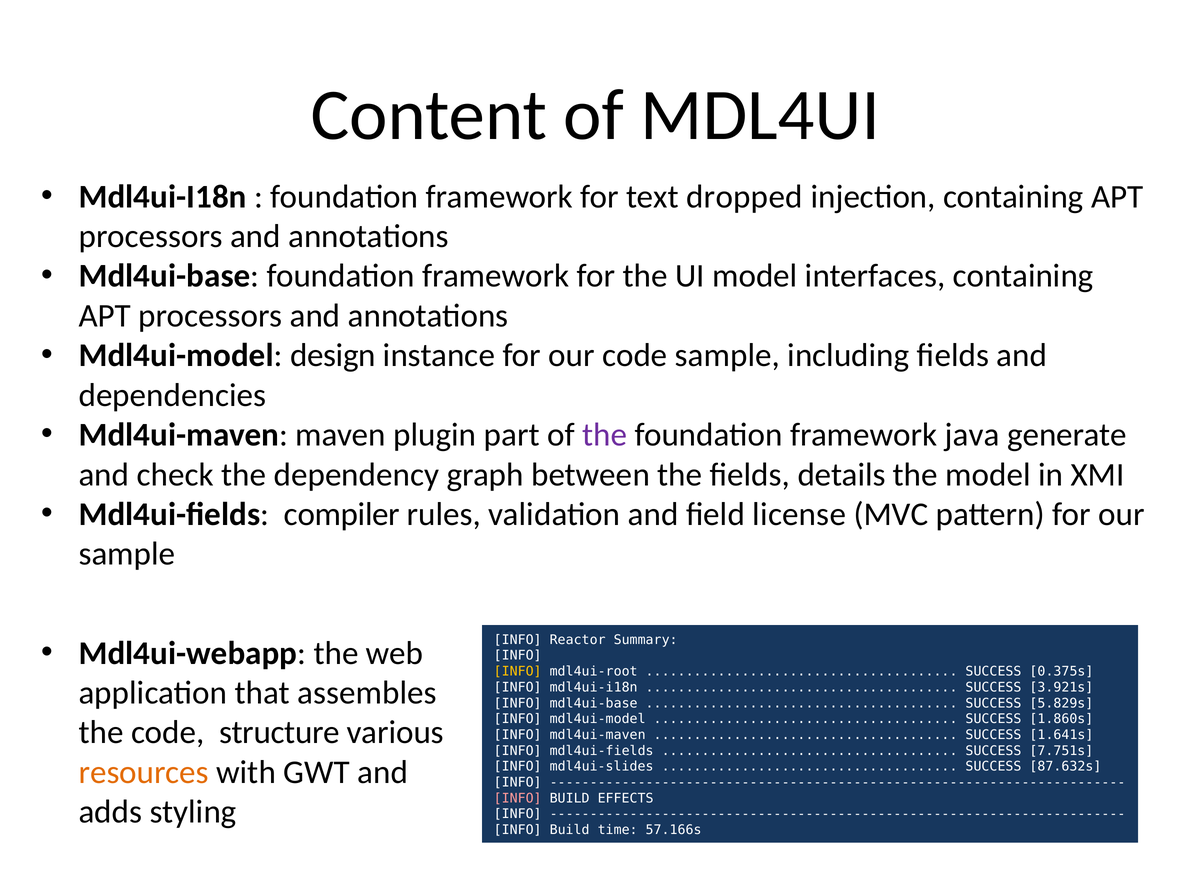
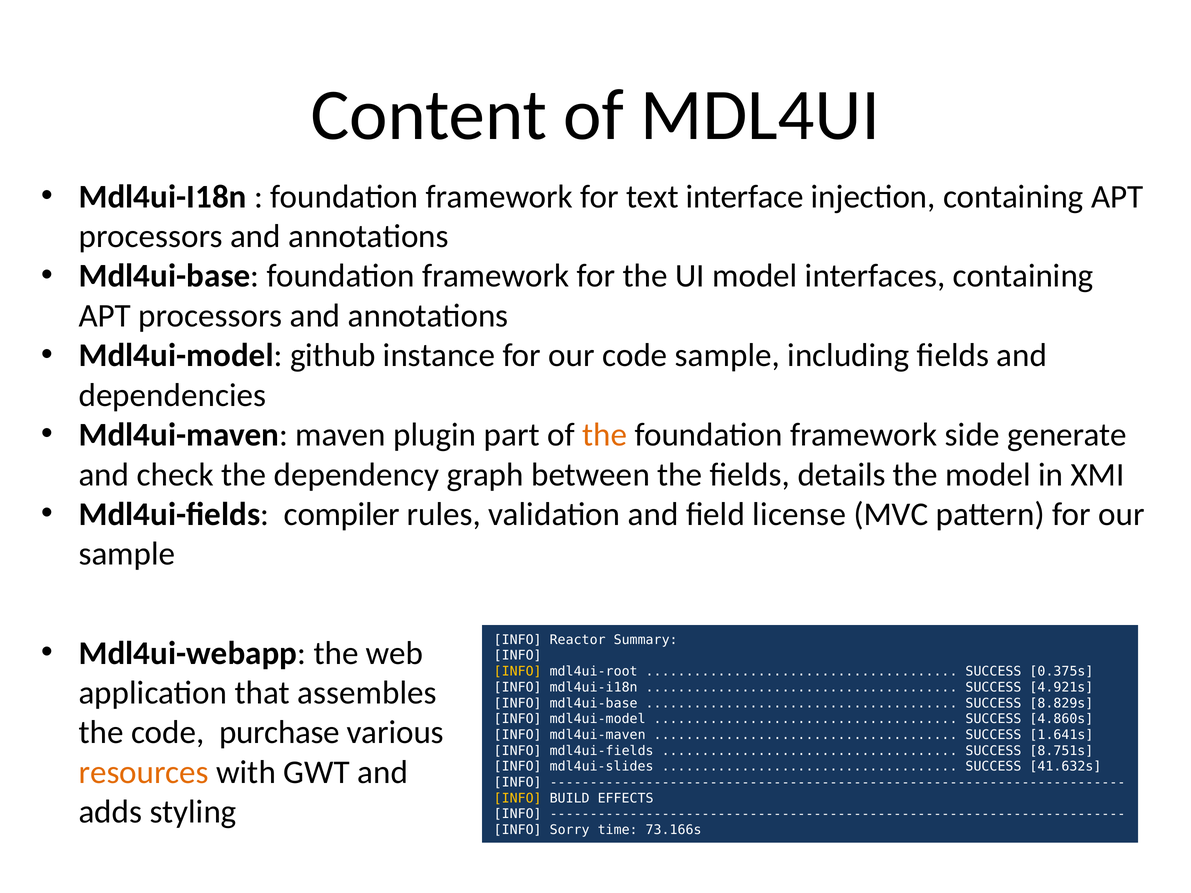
dropped: dropped -> interface
design: design -> github
the at (605, 435) colour: purple -> orange
java: java -> side
3.921s: 3.921s -> 4.921s
5.829s: 5.829s -> 8.829s
1.860s: 1.860s -> 4.860s
structure: structure -> purchase
7.751s: 7.751s -> 8.751s
87.632s: 87.632s -> 41.632s
INFO at (518, 798) colour: pink -> yellow
Build at (570, 830): Build -> Sorry
57.166s: 57.166s -> 73.166s
